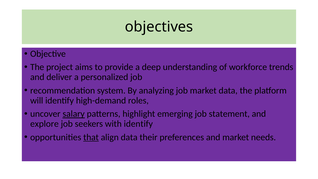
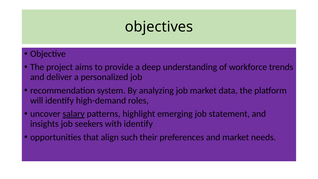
explore: explore -> insights
that underline: present -> none
align data: data -> such
